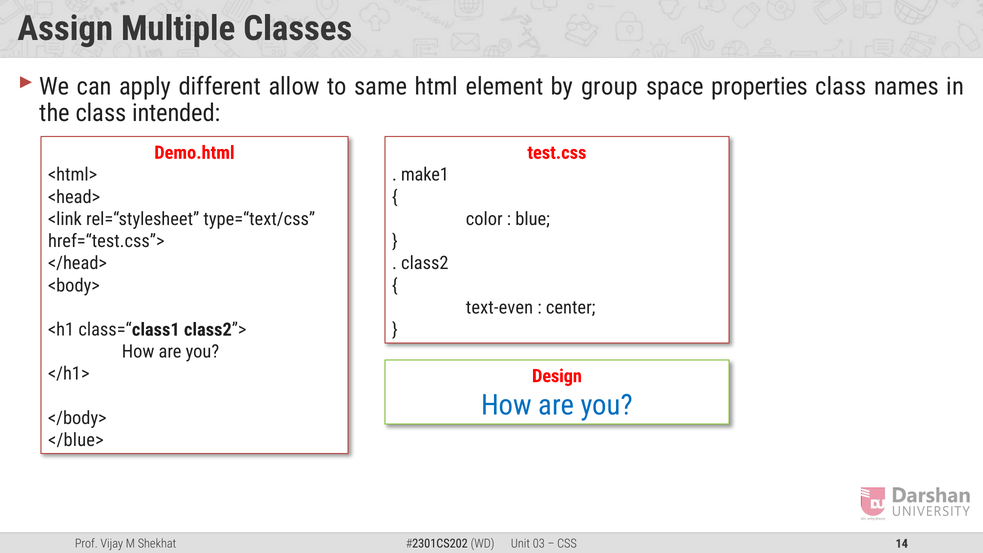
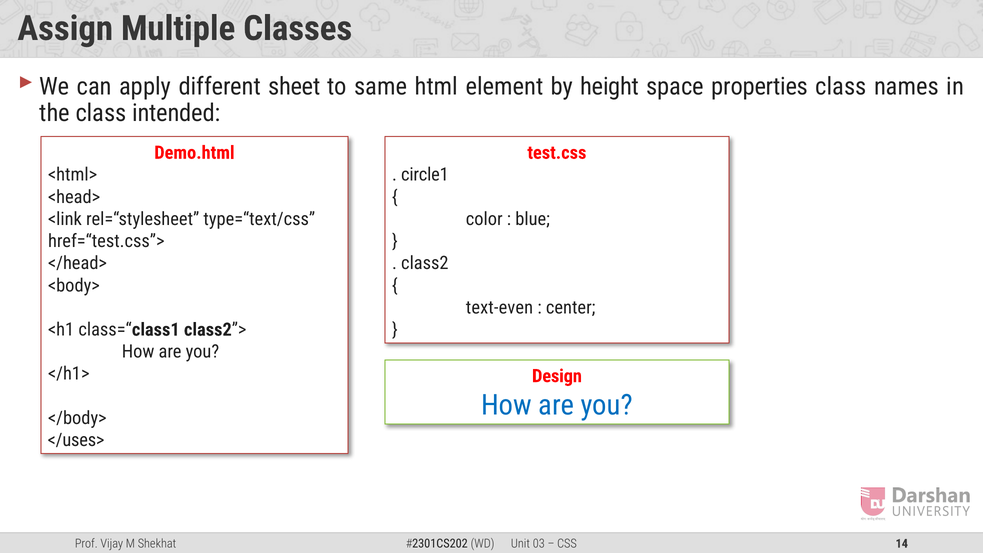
allow: allow -> sheet
group: group -> height
make1: make1 -> circle1
</blue>: </blue> -> </uses>
